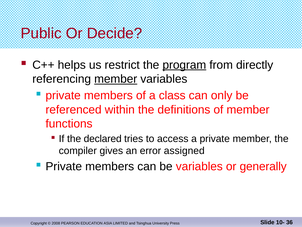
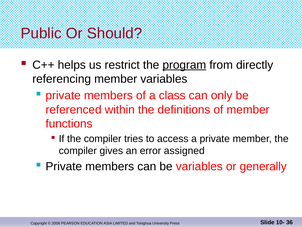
Decide: Decide -> Should
member at (116, 79) underline: present -> none
If the declared: declared -> compiler
